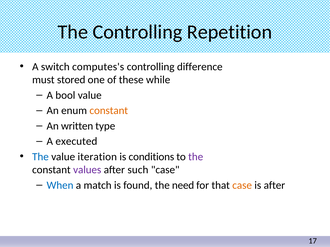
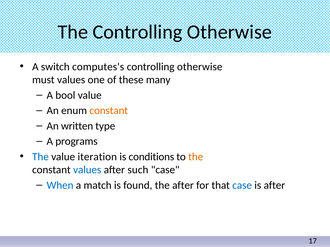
The Controlling Repetition: Repetition -> Otherwise
difference at (200, 67): difference -> otherwise
must stored: stored -> values
while: while -> many
executed: executed -> programs
the at (196, 157) colour: purple -> orange
values at (87, 170) colour: purple -> blue
the need: need -> after
case at (242, 186) colour: orange -> blue
